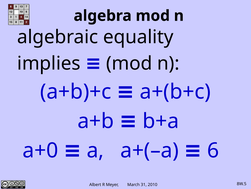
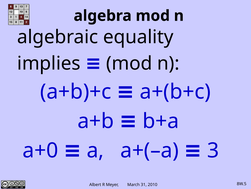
6: 6 -> 3
